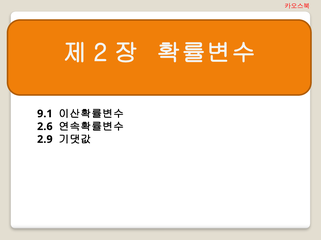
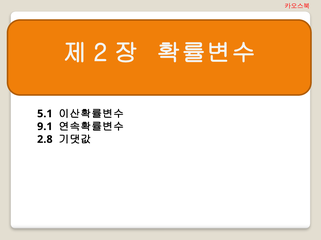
9.1: 9.1 -> 5.1
2.6: 2.6 -> 9.1
2.9: 2.9 -> 2.8
